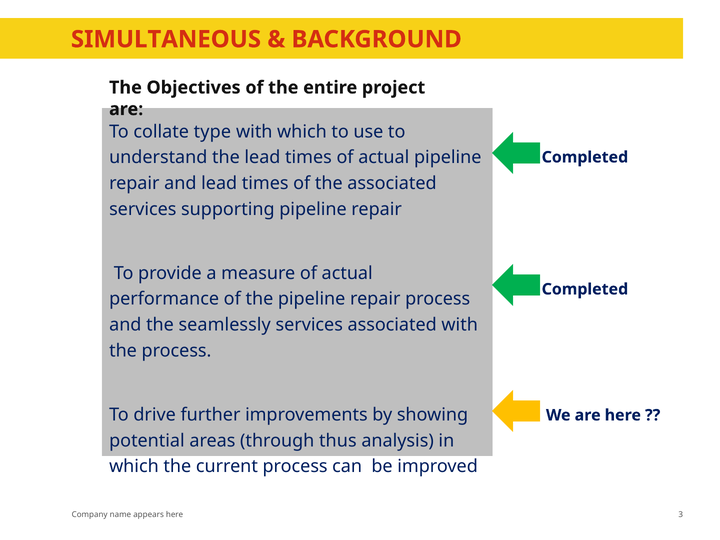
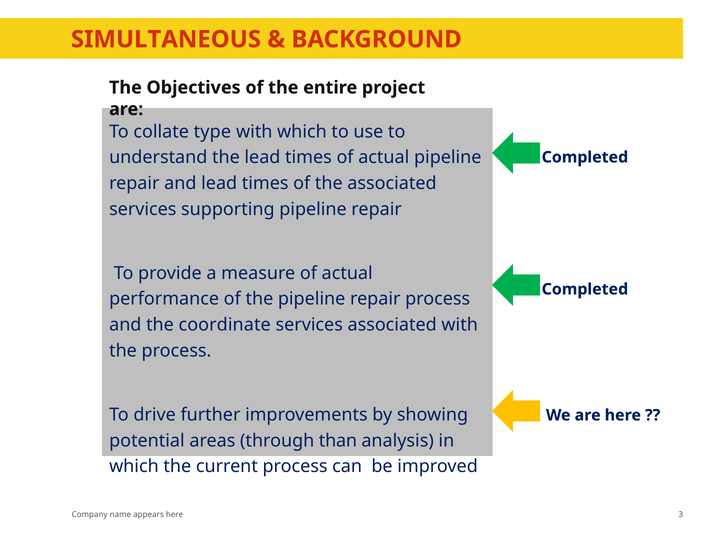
seamlessly: seamlessly -> coordinate
thus: thus -> than
